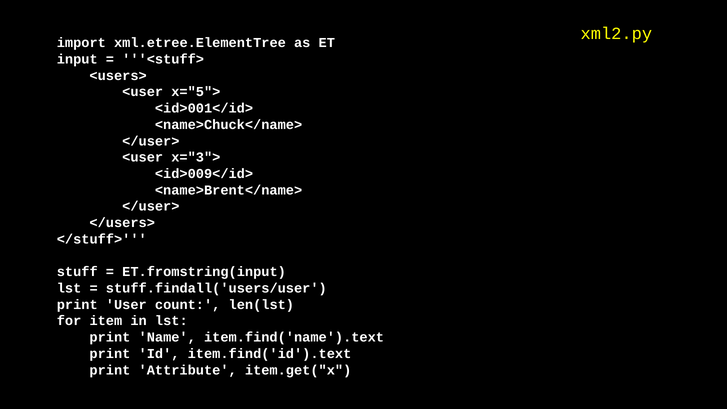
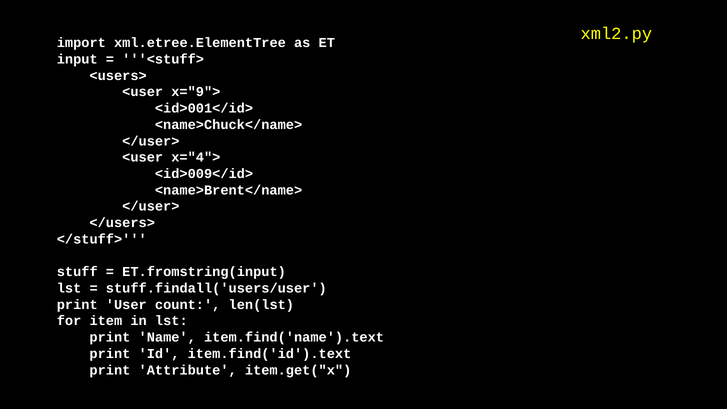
x="5">: x="5"> -> x="9">
x="3">: x="3"> -> x="4">
